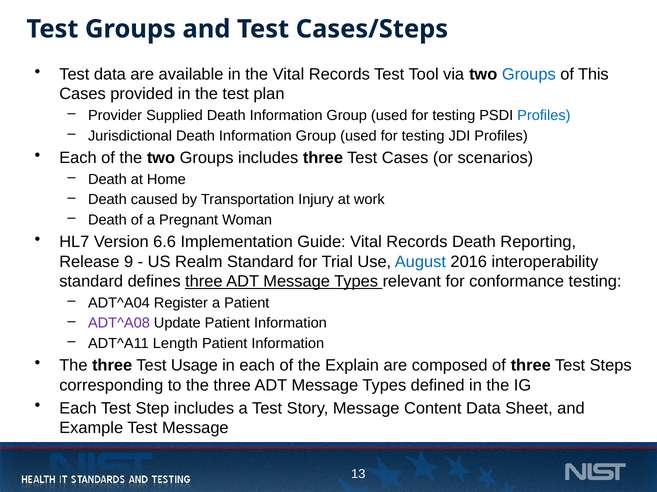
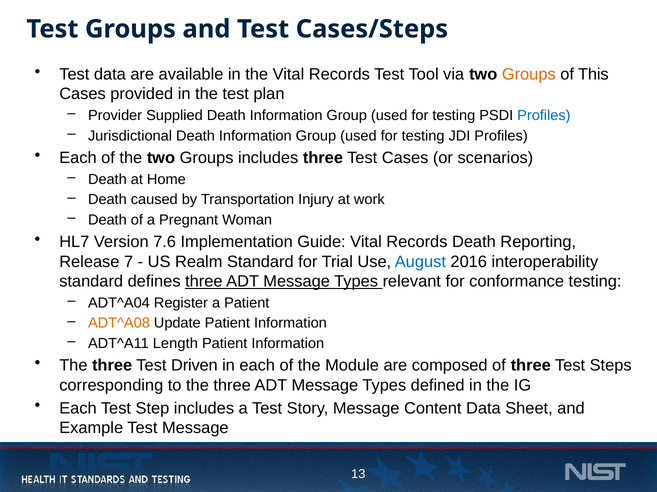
Groups at (529, 75) colour: blue -> orange
6.6: 6.6 -> 7.6
9: 9 -> 7
ADT^A08 colour: purple -> orange
Usage: Usage -> Driven
Explain: Explain -> Module
